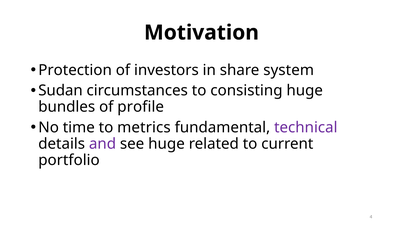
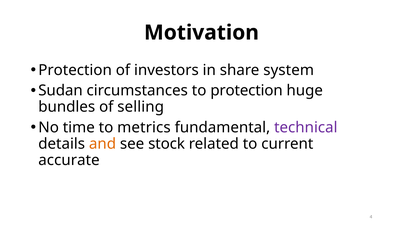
to consisting: consisting -> protection
profile: profile -> selling
and colour: purple -> orange
see huge: huge -> stock
portfolio: portfolio -> accurate
